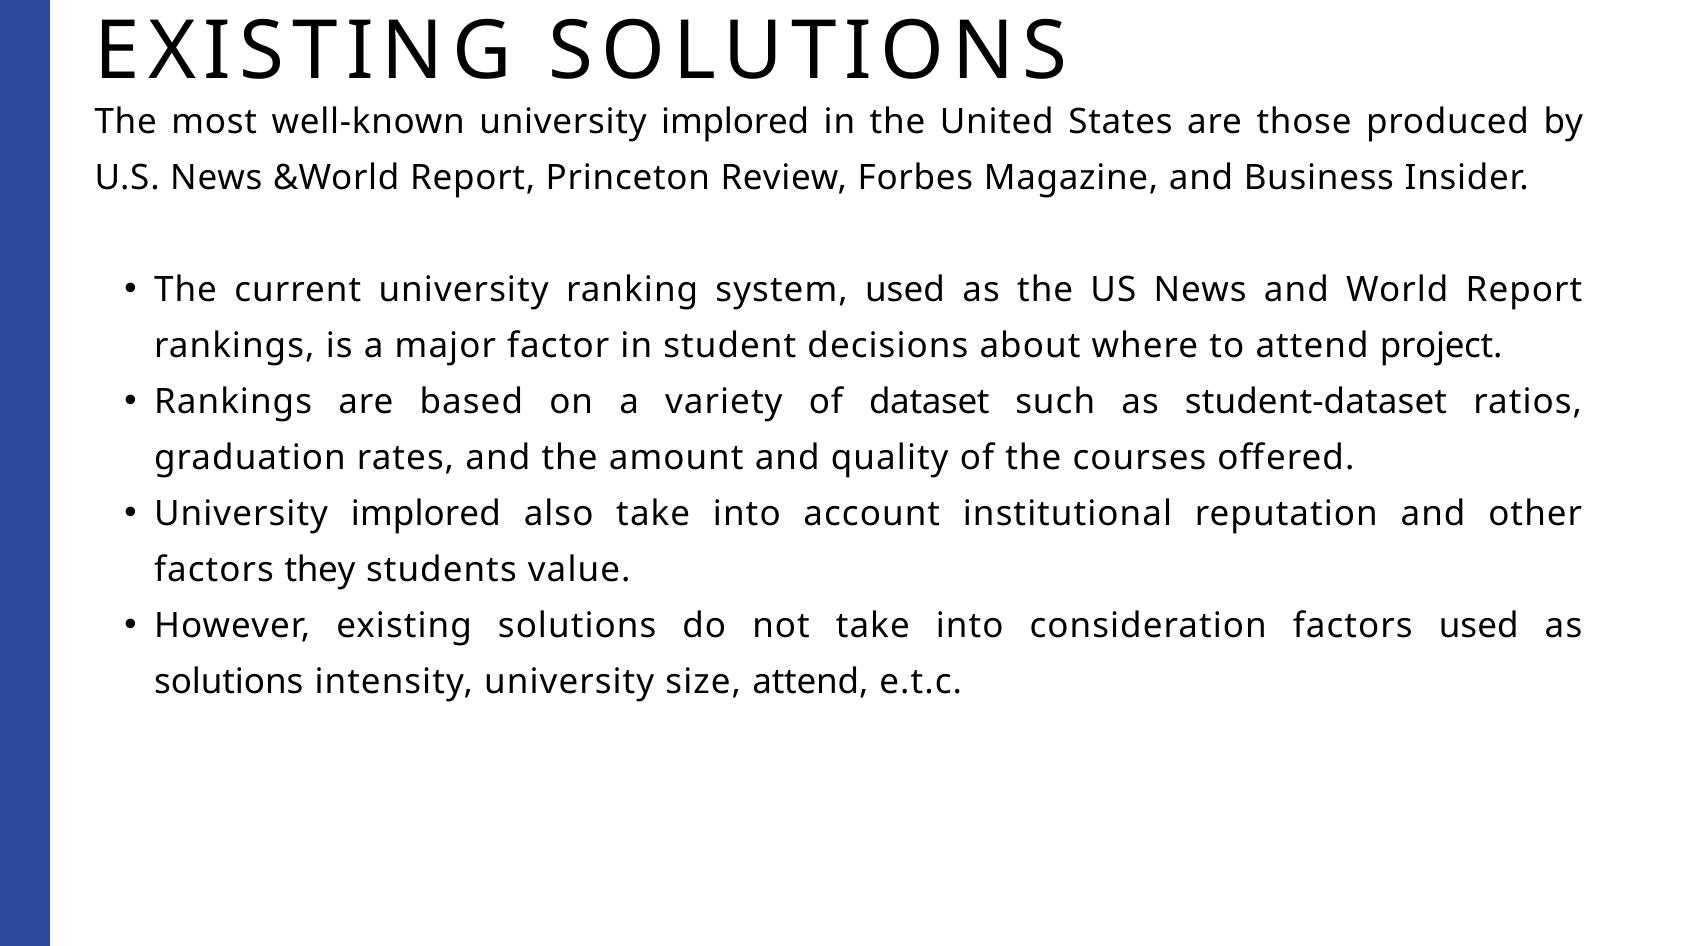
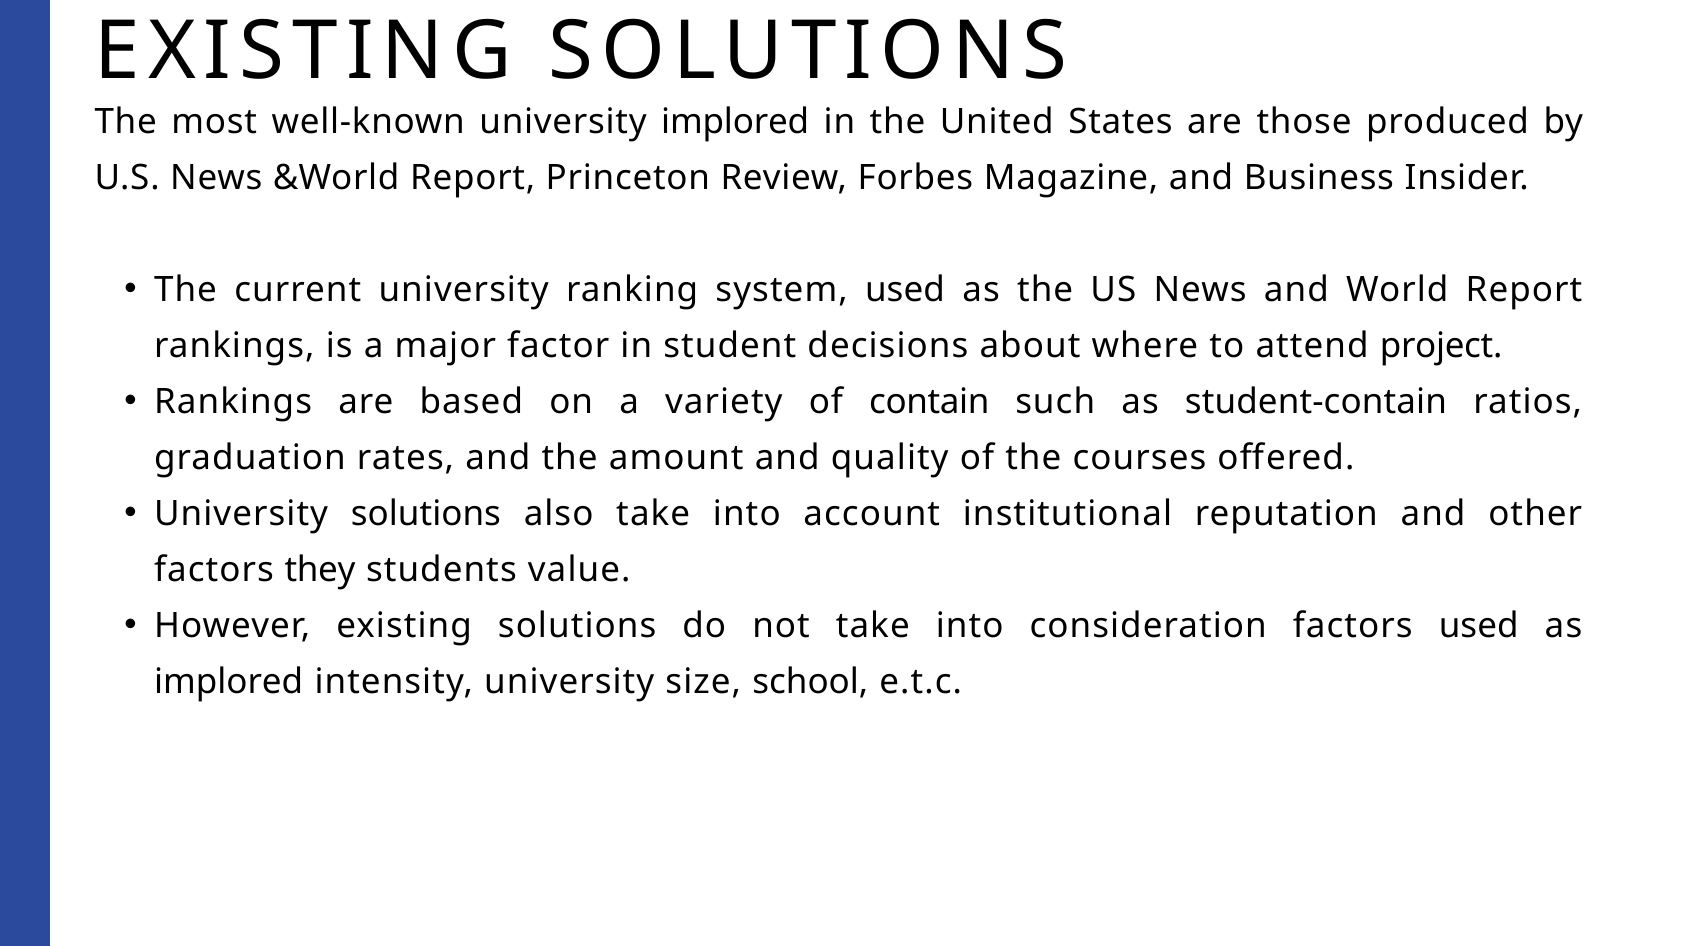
dataset: dataset -> contain
student-dataset: student-dataset -> student-contain
implored at (426, 514): implored -> solutions
solutions at (229, 682): solutions -> implored
size attend: attend -> school
